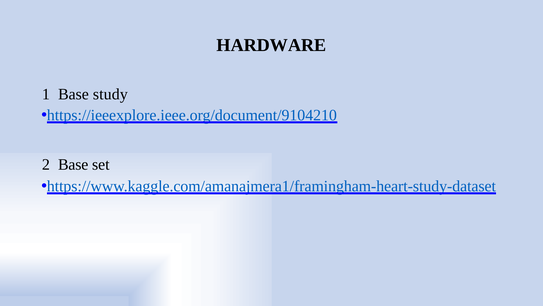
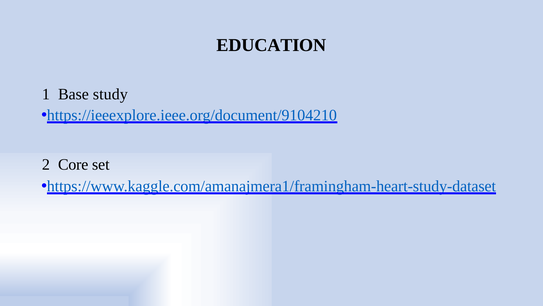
HARDWARE: HARDWARE -> EDUCATION
Base at (73, 164): Base -> Core
